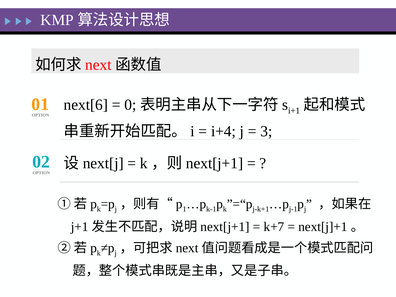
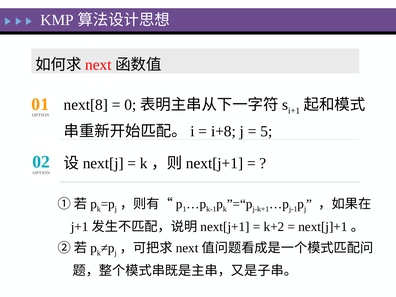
next[6: next[6 -> next[8
i+4: i+4 -> i+8
3: 3 -> 5
k+7: k+7 -> k+2
